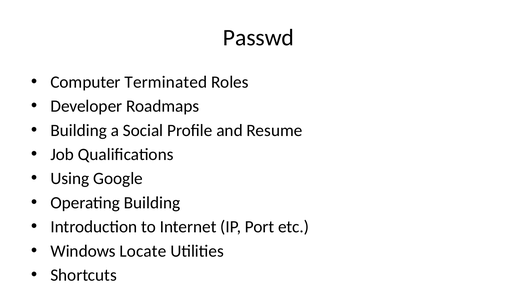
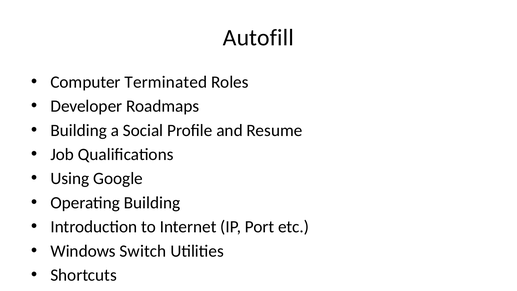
Passwd: Passwd -> Autofill
Locate: Locate -> Switch
